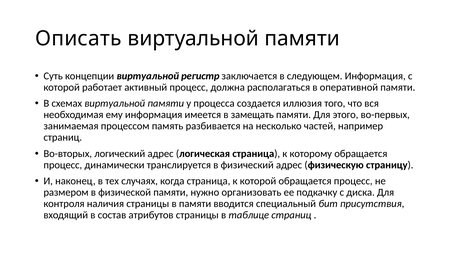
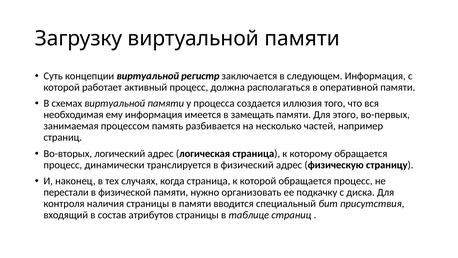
Описать: Описать -> Загрузку
размером: размером -> перестали
